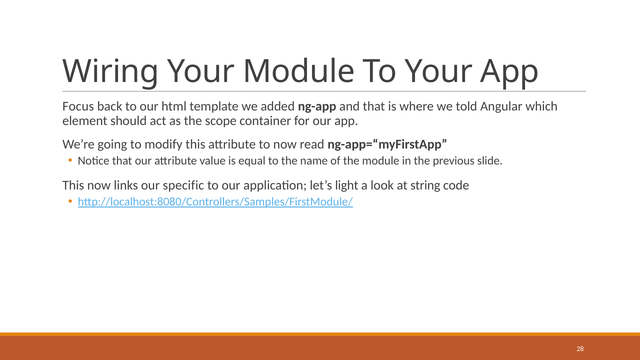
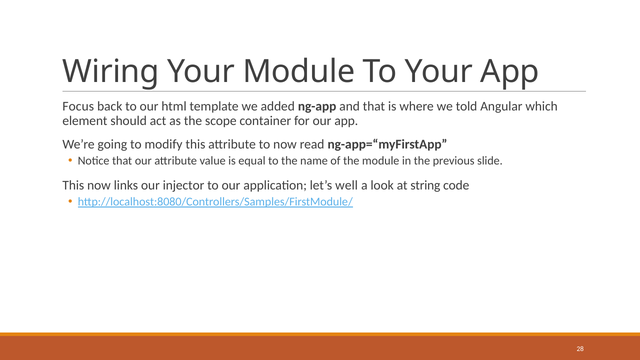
specific: specific -> injector
light: light -> well
